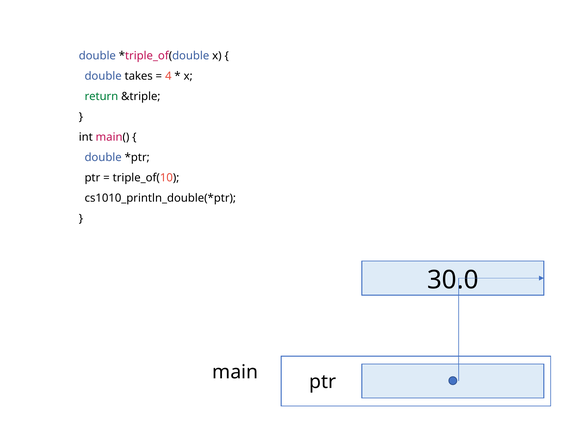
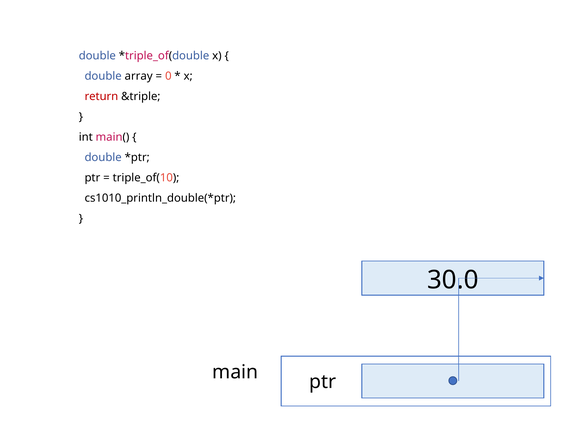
takes: takes -> array
4: 4 -> 0
return colour: green -> red
